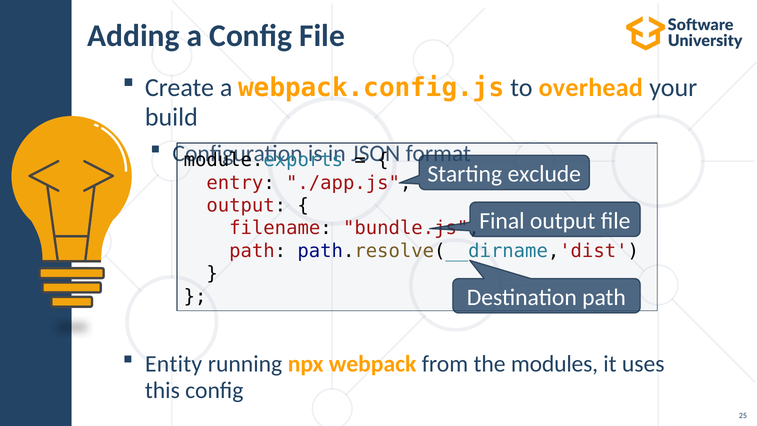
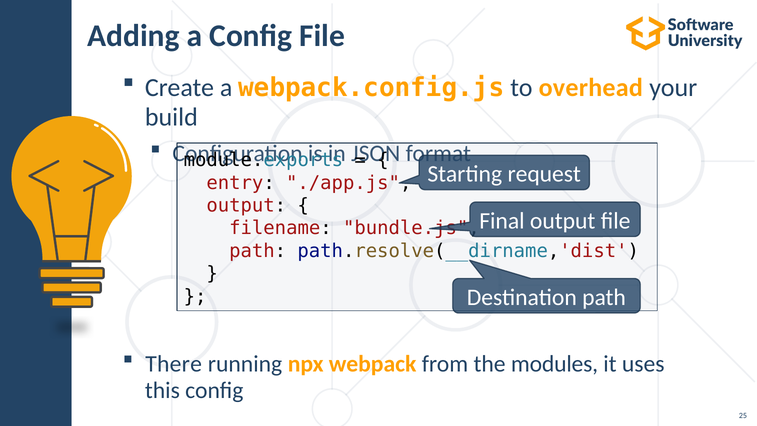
exclude: exclude -> request
Entity: Entity -> There
